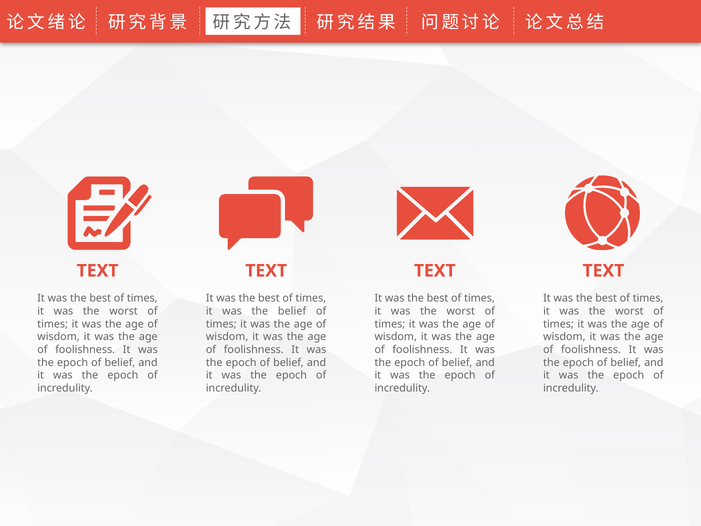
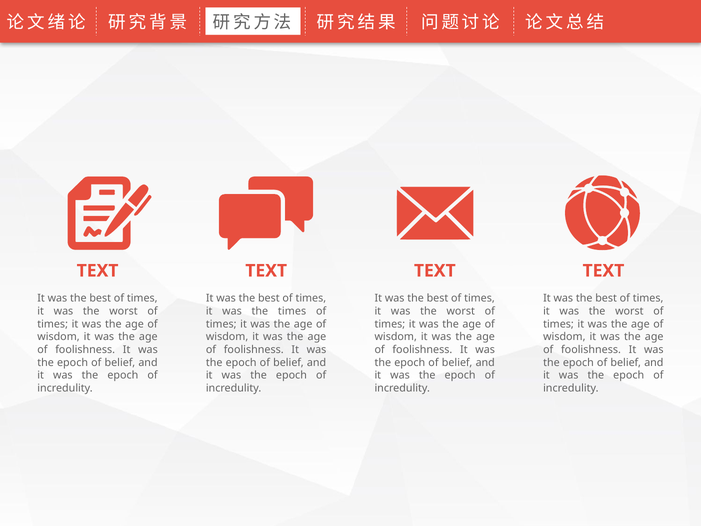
the belief: belief -> times
